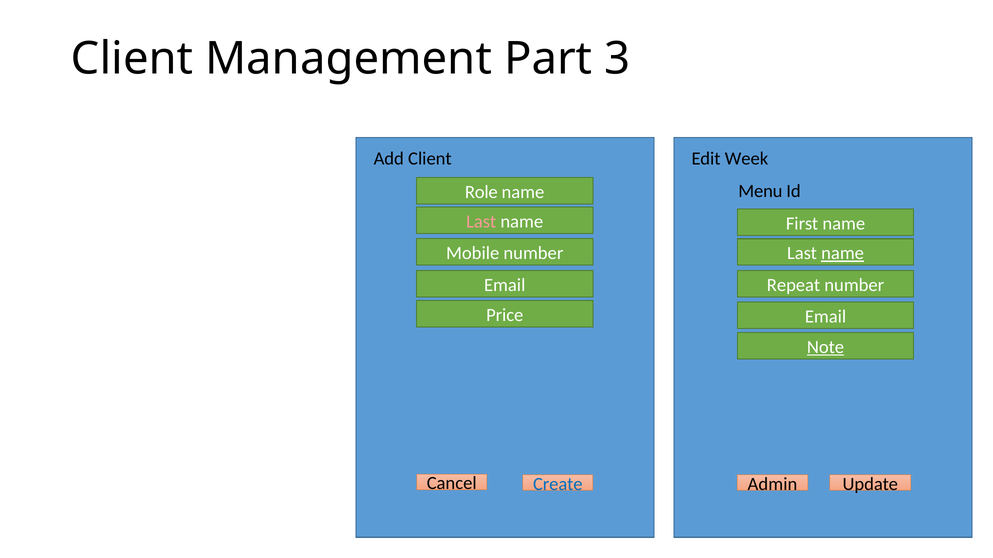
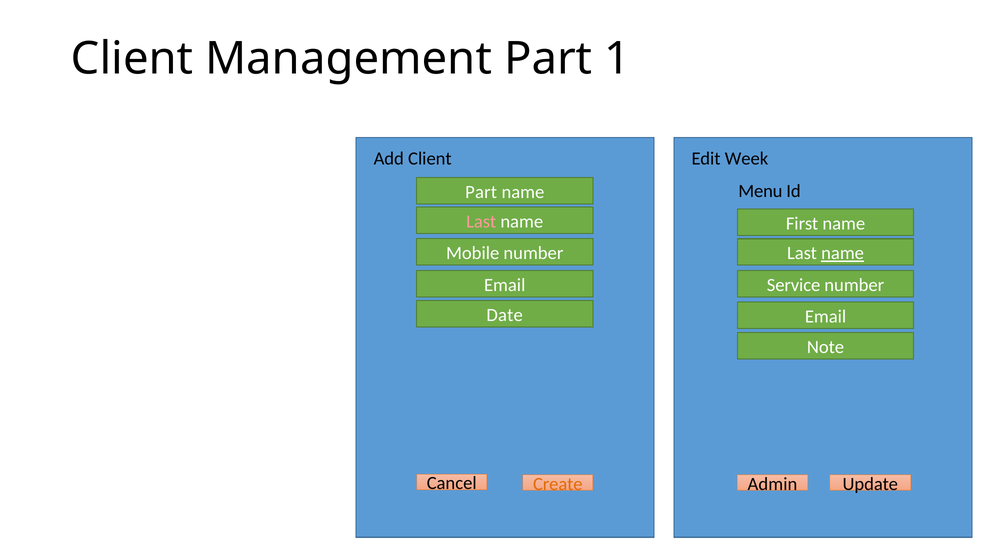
3: 3 -> 1
Role at (481, 192): Role -> Part
Repeat: Repeat -> Service
Price: Price -> Date
Note underline: present -> none
Create colour: blue -> orange
